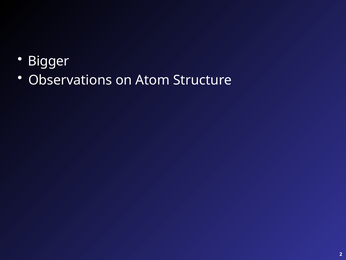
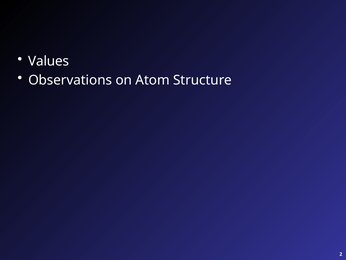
Bigger: Bigger -> Values
